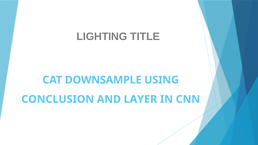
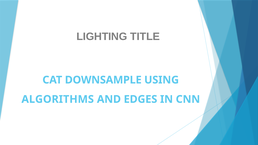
CONCLUSION: CONCLUSION -> ALGORITHMS
LAYER: LAYER -> EDGES
